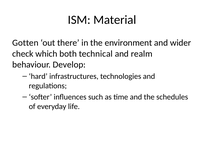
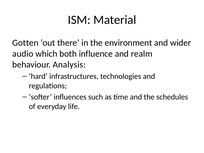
check: check -> audio
technical: technical -> influence
Develop: Develop -> Analysis
